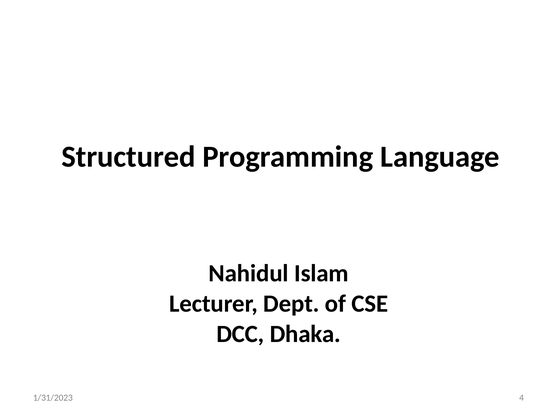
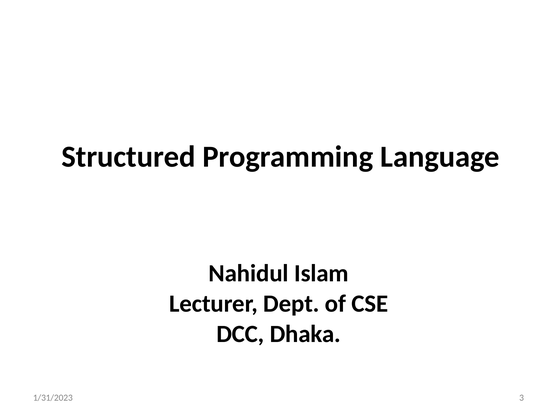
4: 4 -> 3
